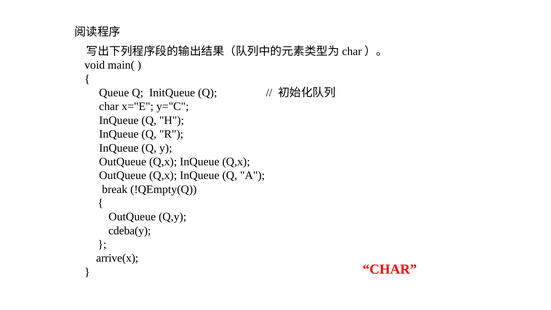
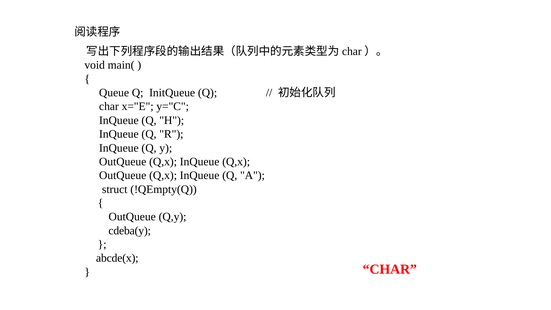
break: break -> struct
arrive(x: arrive(x -> abcde(x
